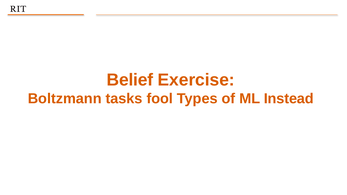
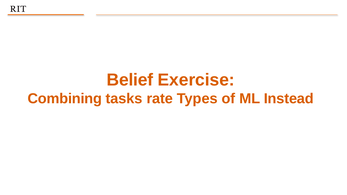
Boltzmann: Boltzmann -> Combining
fool: fool -> rate
